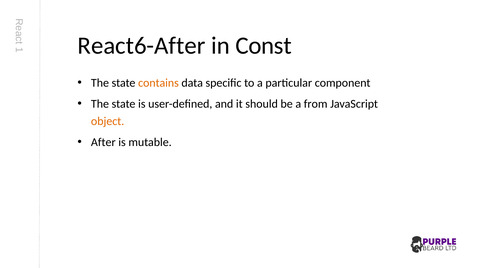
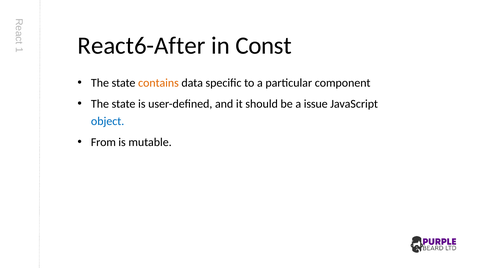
from: from -> issue
object colour: orange -> blue
After: After -> From
